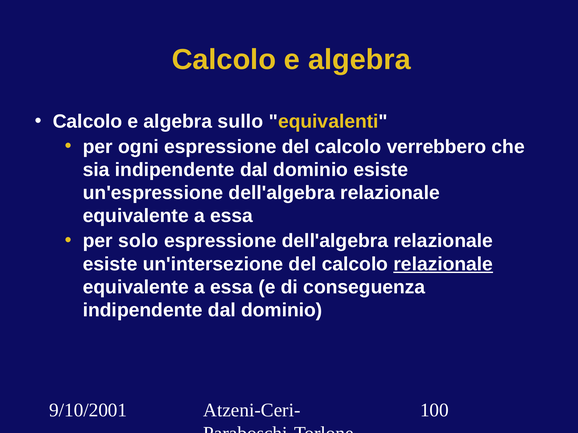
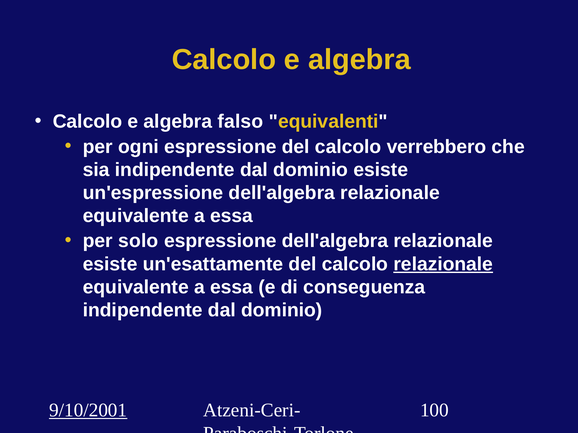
sullo: sullo -> falso
un'intersezione: un'intersezione -> un'esattamente
9/10/2001 underline: none -> present
